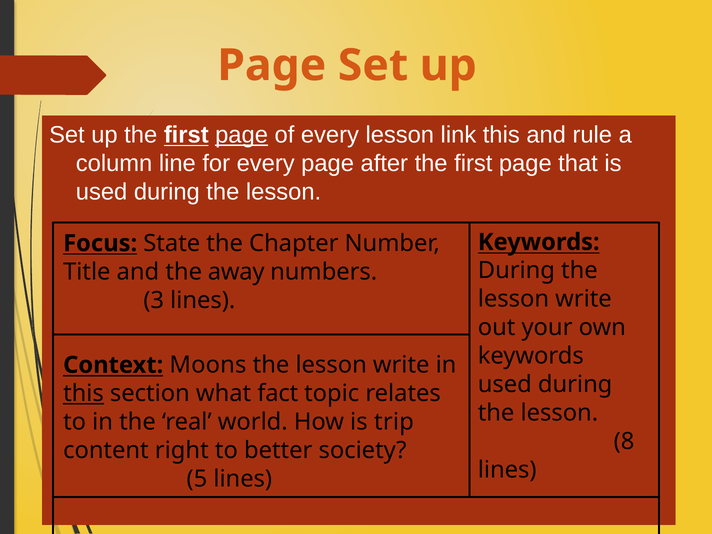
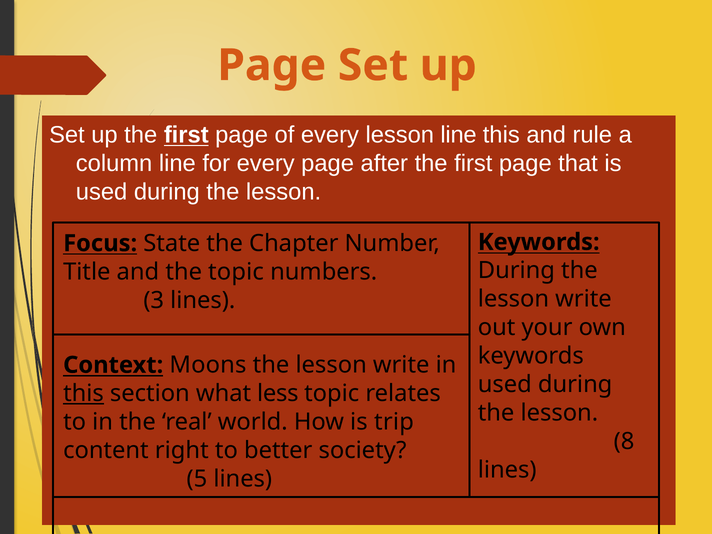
page at (242, 135) underline: present -> none
lesson link: link -> line
the away: away -> topic
fact: fact -> less
